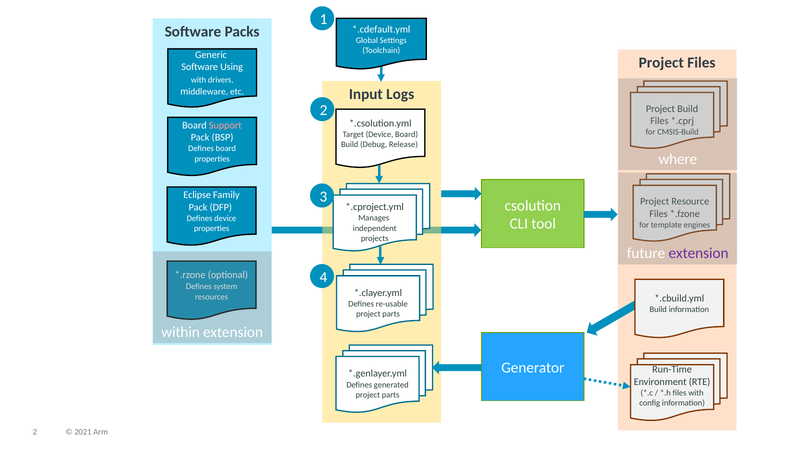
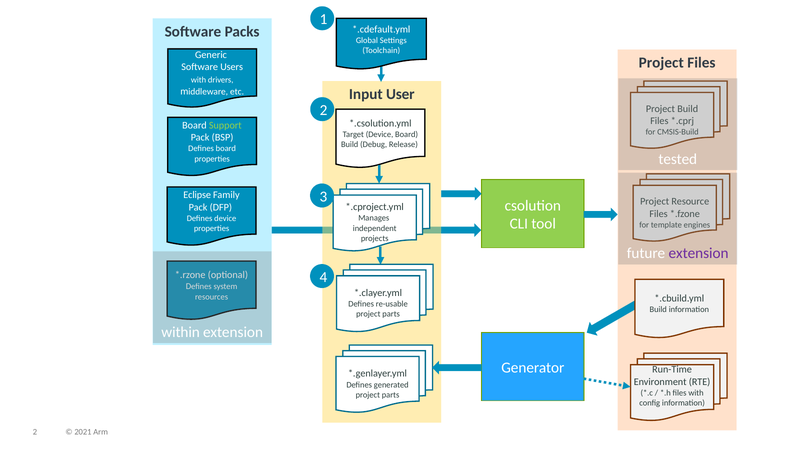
Using: Using -> Users
Logs: Logs -> User
Support colour: pink -> light green
where: where -> tested
